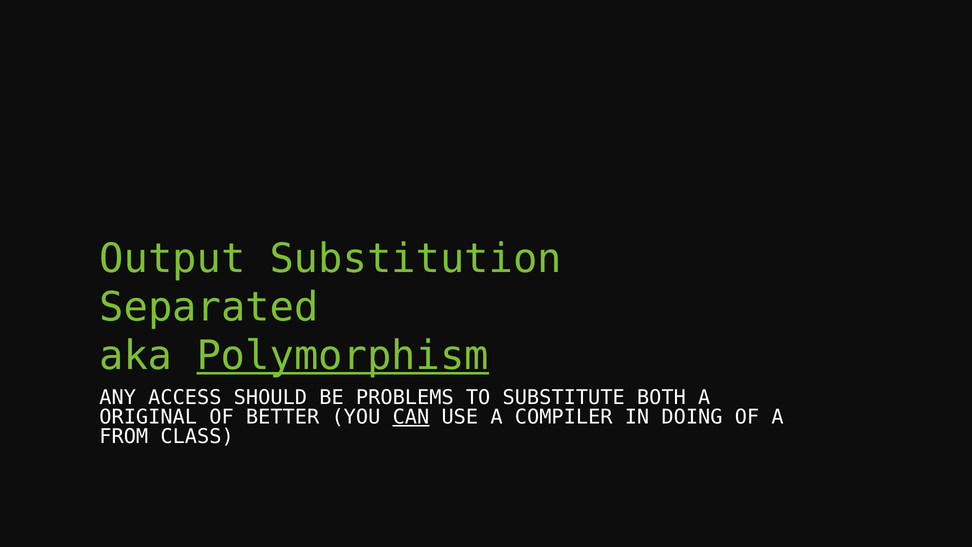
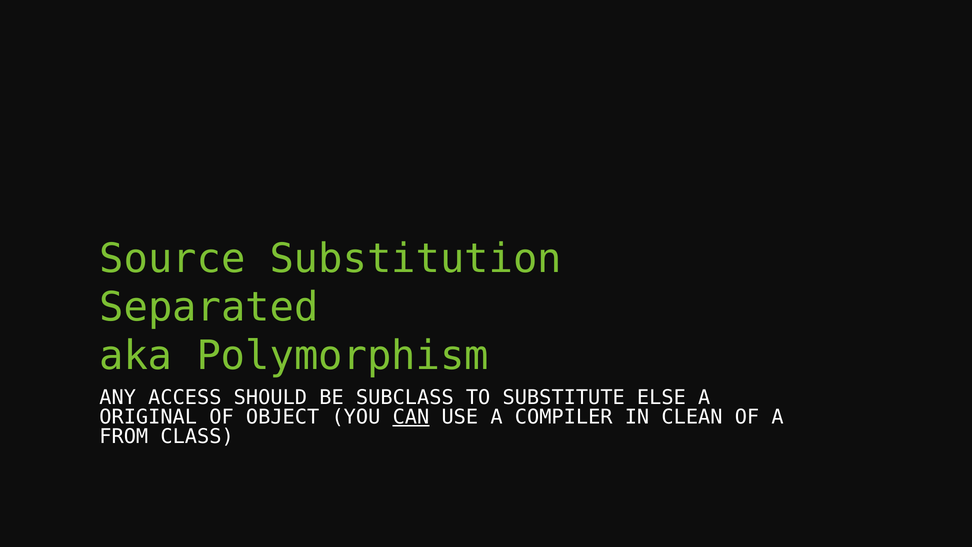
Output: Output -> Source
Polymorphism underline: present -> none
PROBLEMS: PROBLEMS -> SUBCLASS
BOTH: BOTH -> ELSE
BETTER: BETTER -> OBJECT
DOING: DOING -> CLEAN
